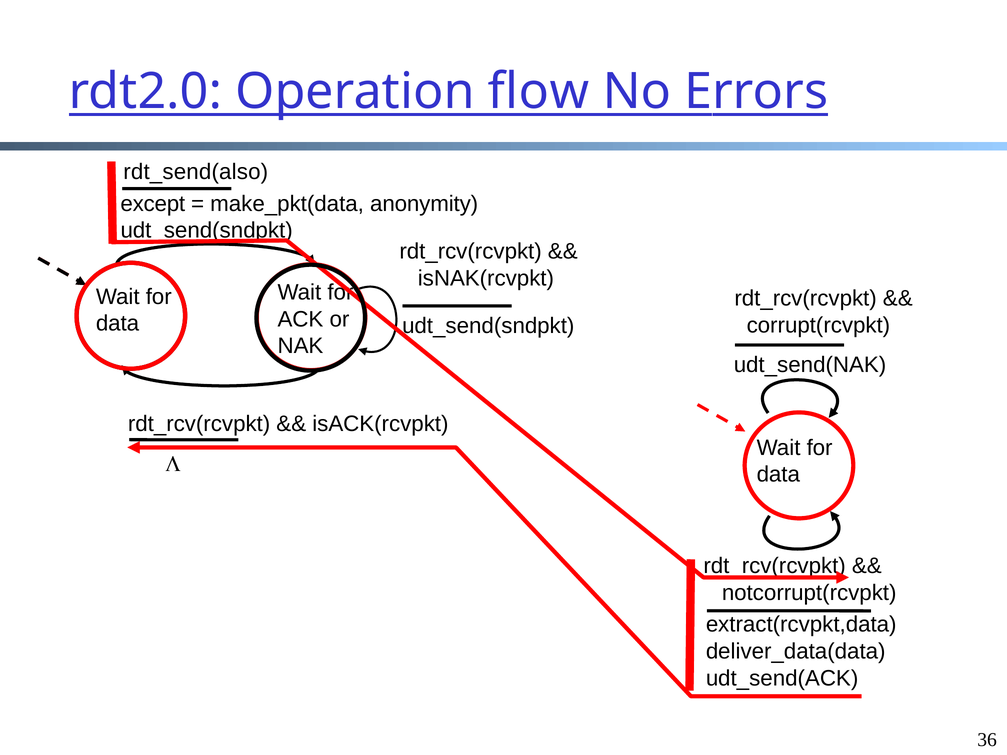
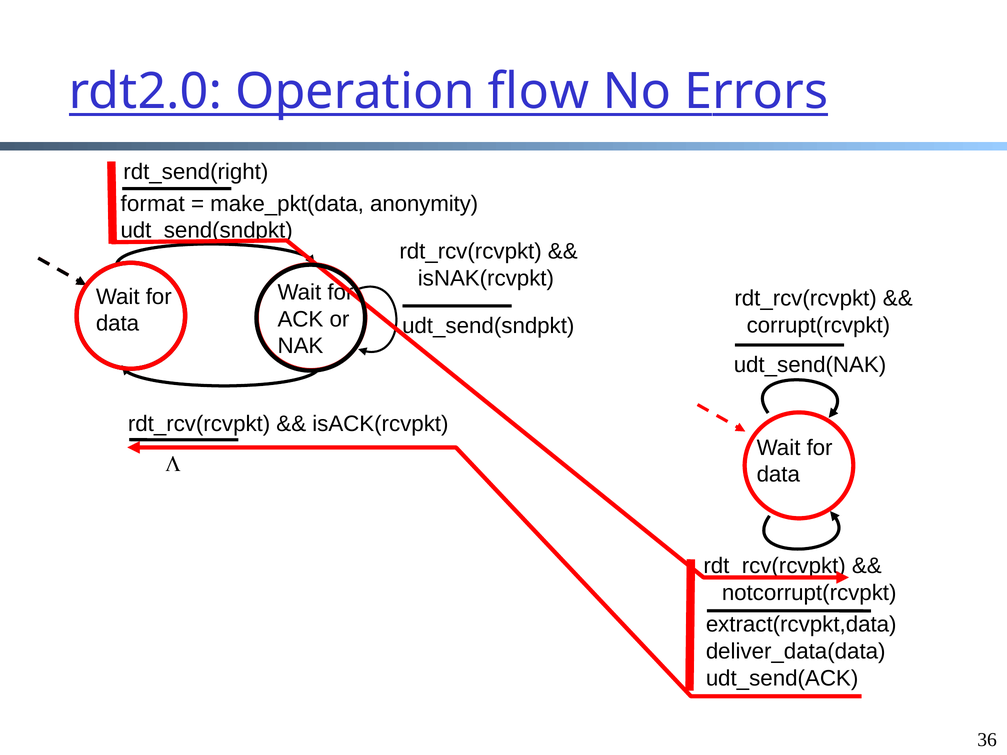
rdt_send(also: rdt_send(also -> rdt_send(right
except: except -> format
